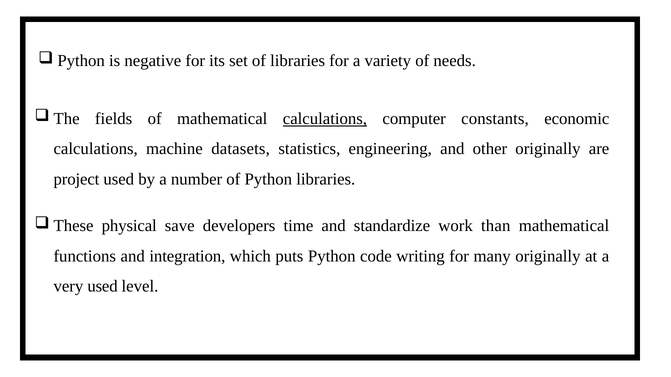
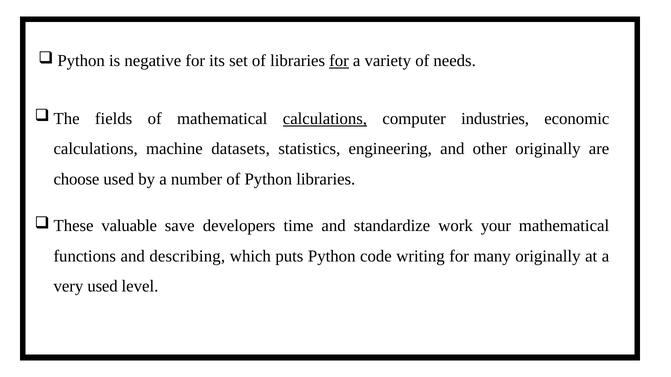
for at (339, 61) underline: none -> present
constants: constants -> industries
project: project -> choose
physical: physical -> valuable
than: than -> your
integration: integration -> describing
